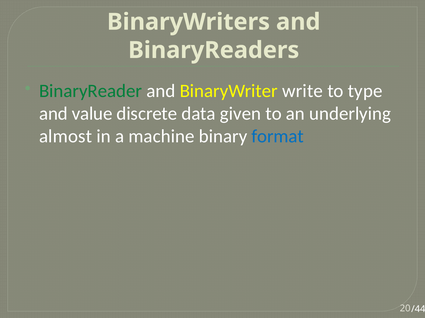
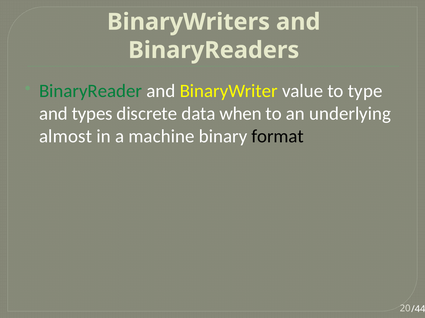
write: write -> value
value: value -> types
given: given -> when
format colour: blue -> black
